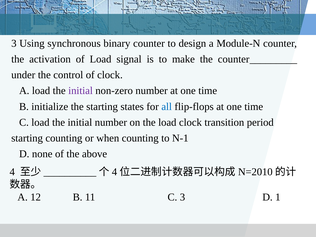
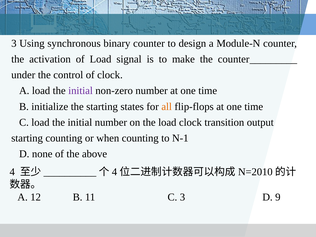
all colour: blue -> orange
period: period -> output
1: 1 -> 9
